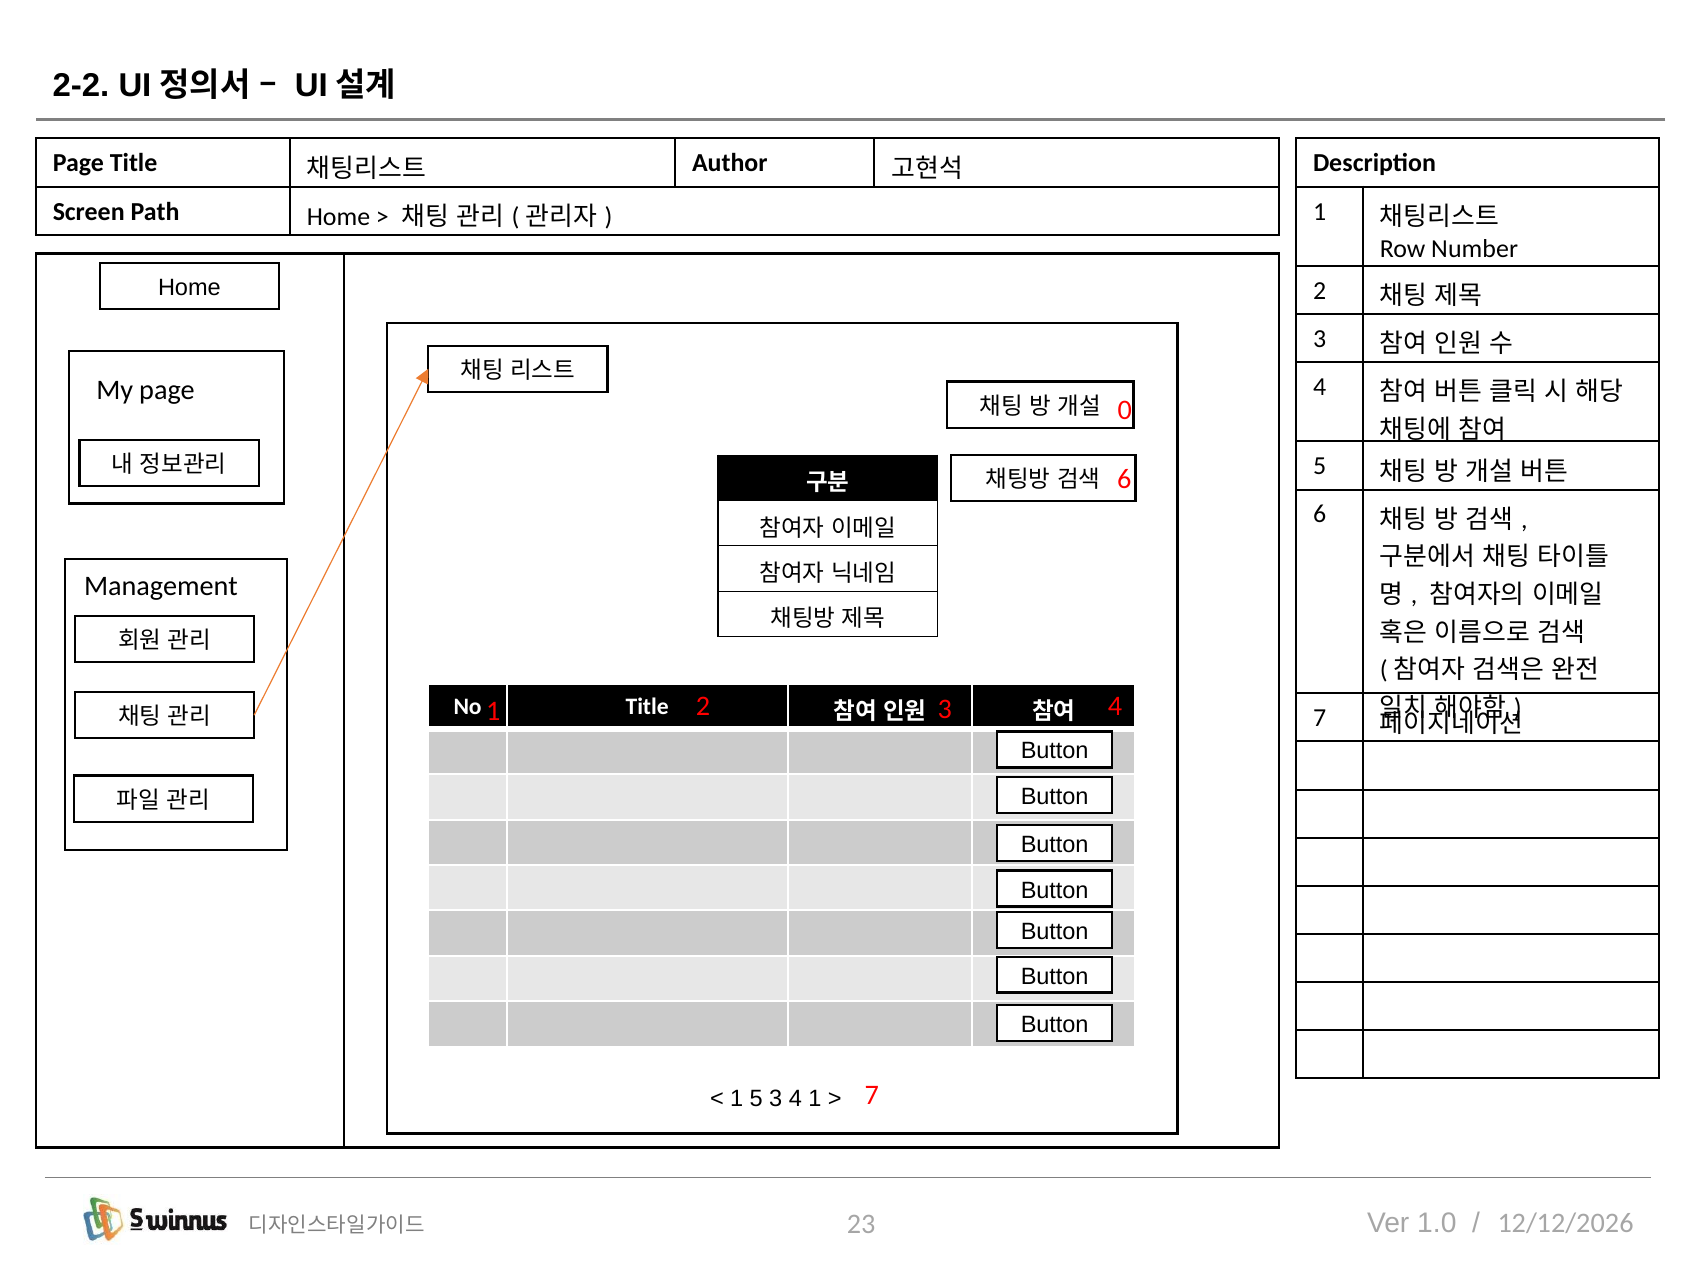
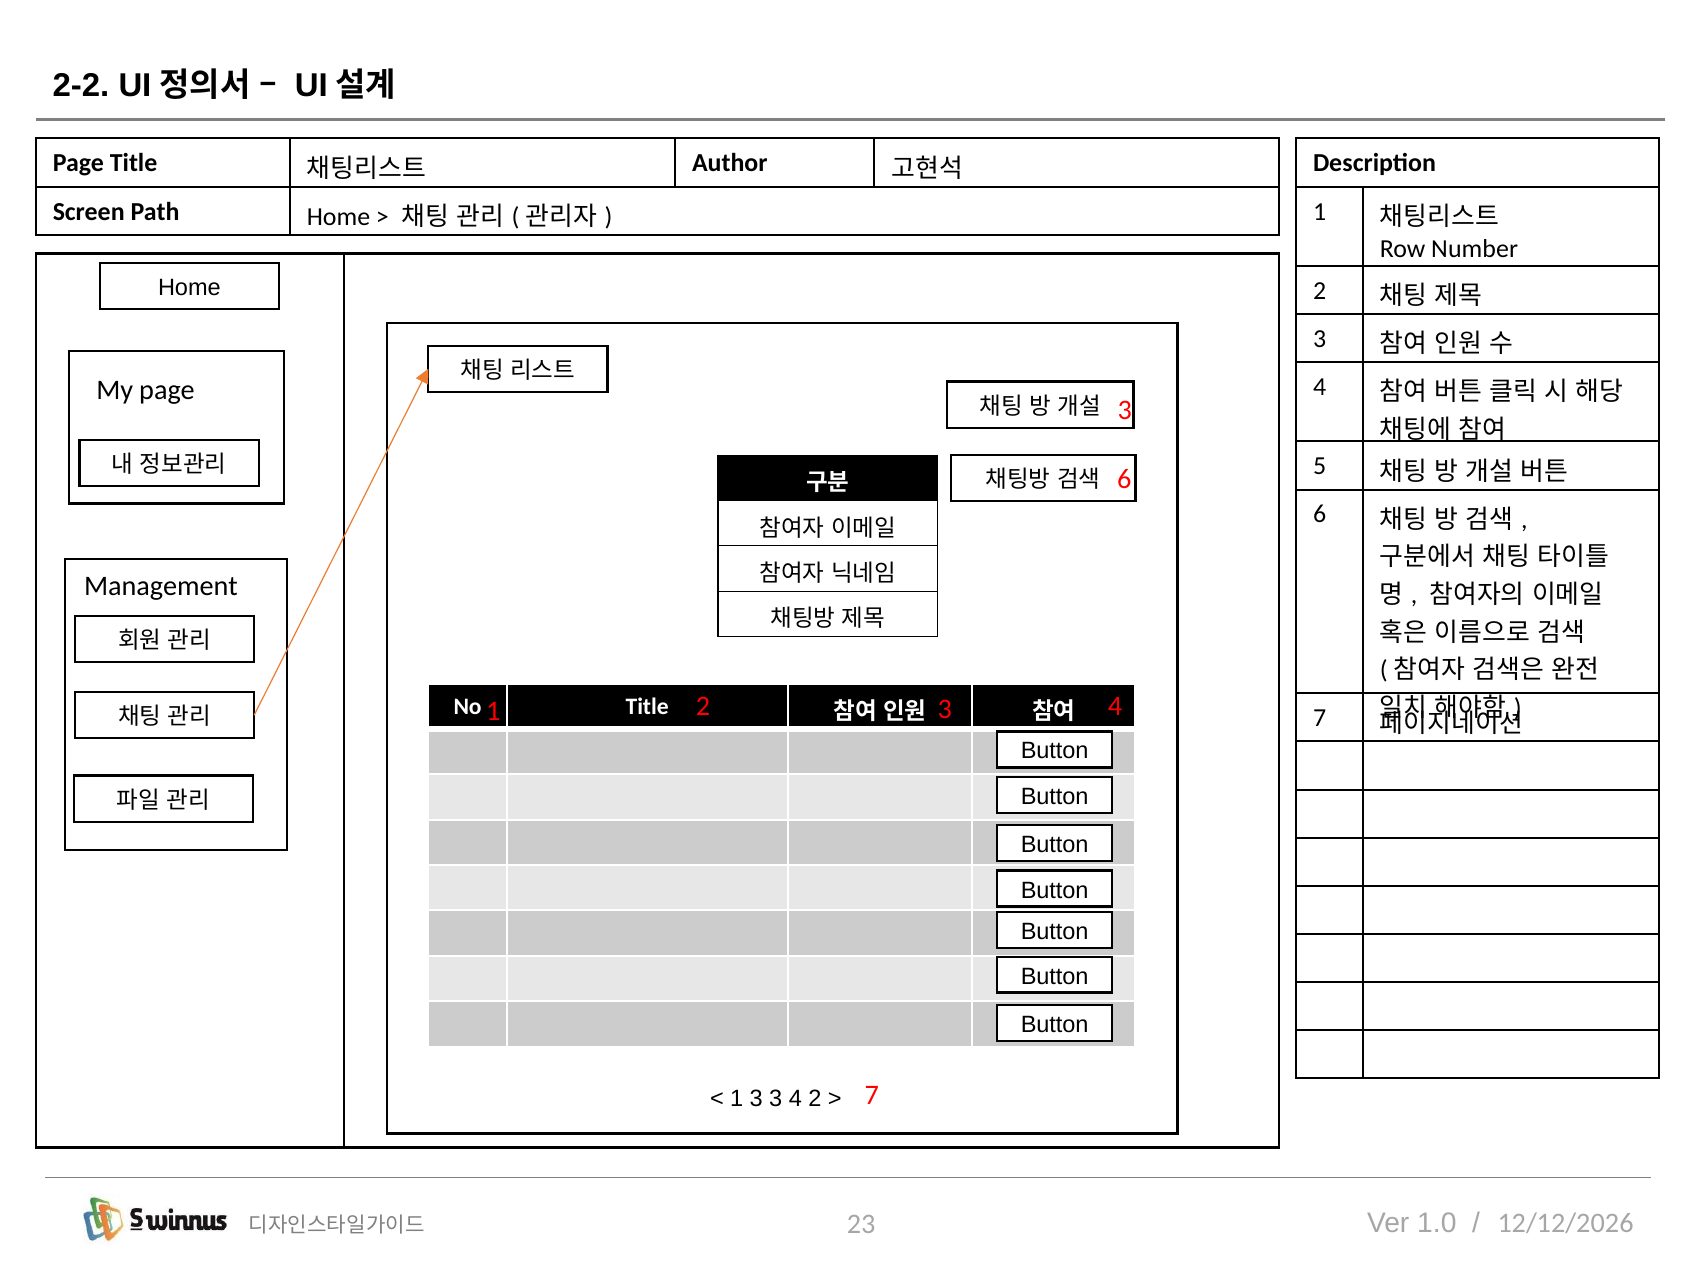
0 at (1125, 410): 0 -> 3
1 5: 5 -> 3
4 1: 1 -> 2
